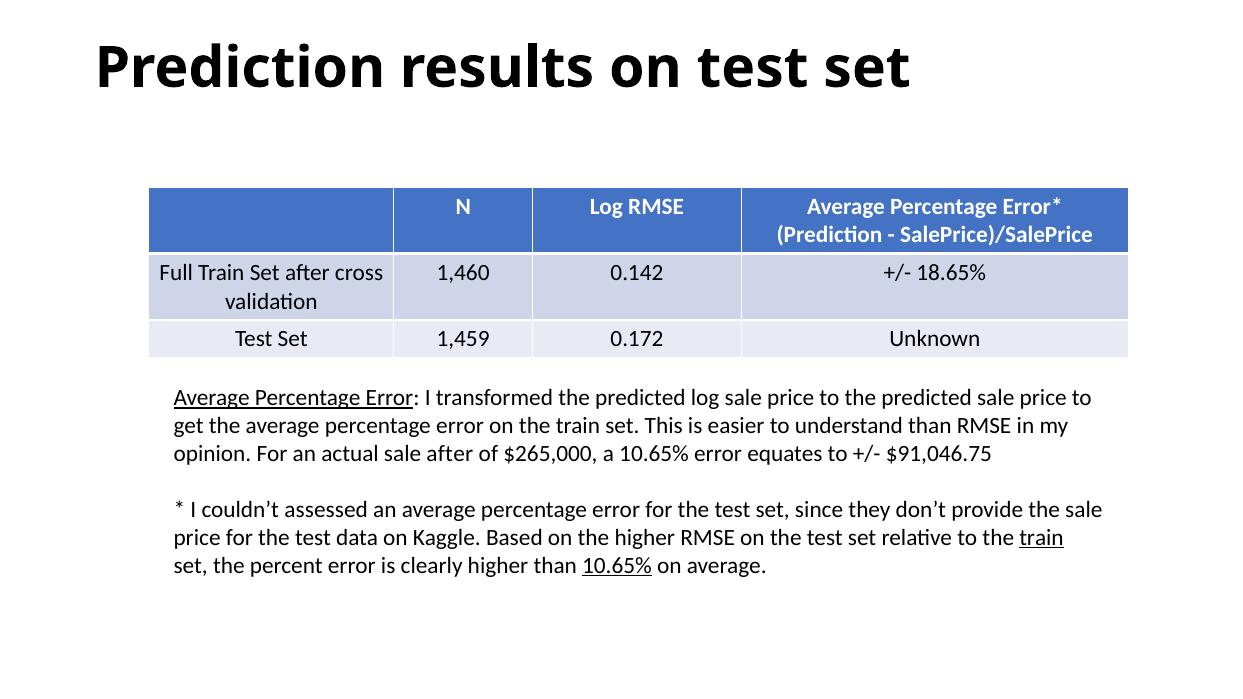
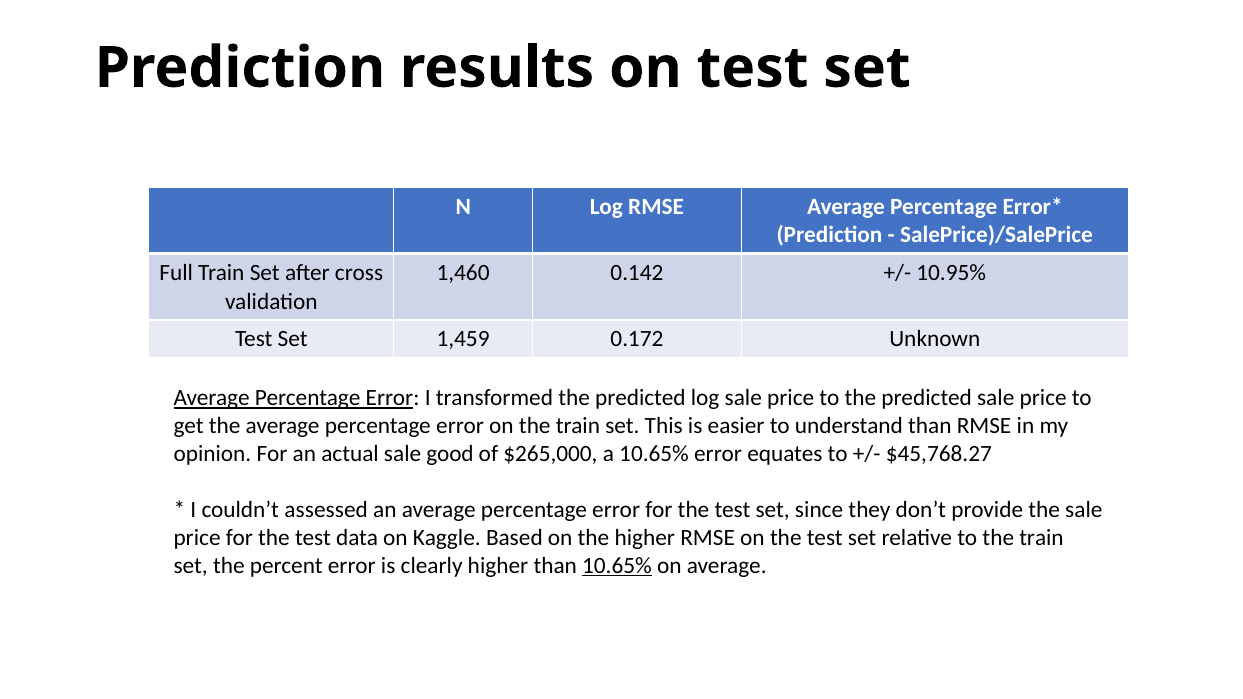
18.65%: 18.65% -> 10.95%
sale after: after -> good
$91,046.75: $91,046.75 -> $45,768.27
train at (1041, 538) underline: present -> none
